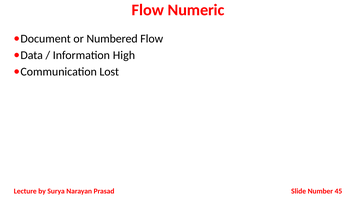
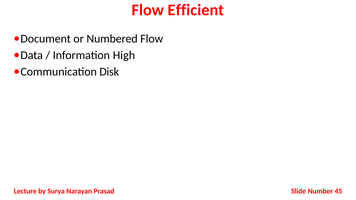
Numeric: Numeric -> Efficient
Lost: Lost -> Disk
